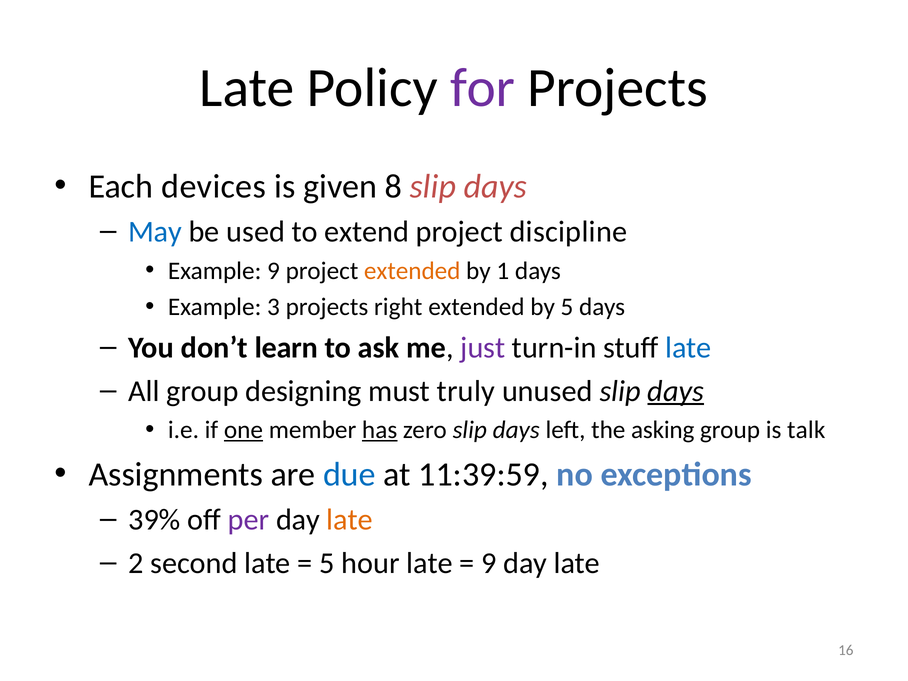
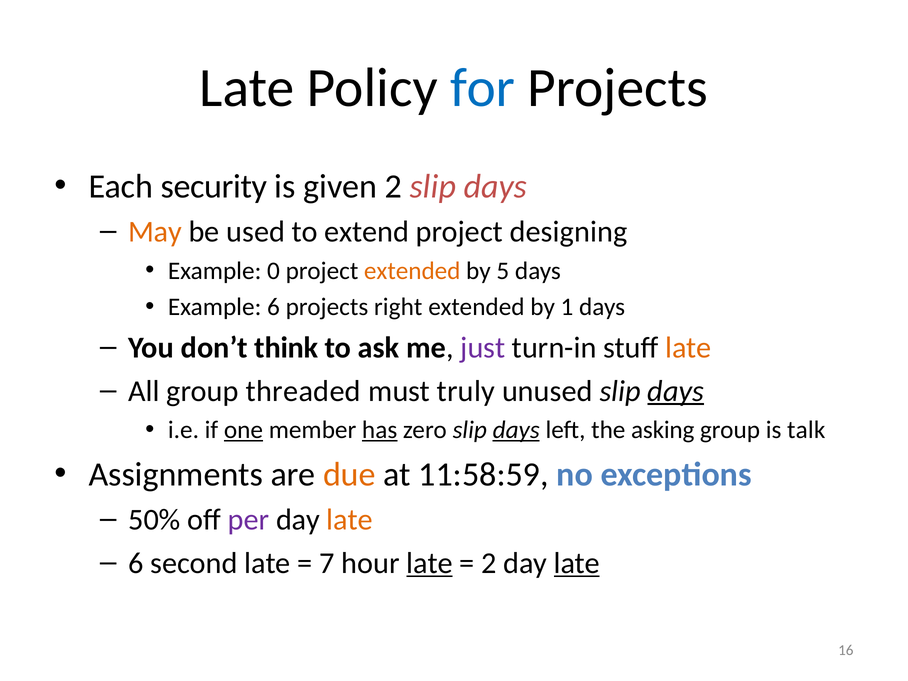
for colour: purple -> blue
devices: devices -> security
given 8: 8 -> 2
May colour: blue -> orange
discipline: discipline -> designing
Example 9: 9 -> 0
1: 1 -> 5
Example 3: 3 -> 6
by 5: 5 -> 1
learn: learn -> think
late at (688, 348) colour: blue -> orange
designing: designing -> threaded
days at (516, 430) underline: none -> present
due colour: blue -> orange
11:39:59: 11:39:59 -> 11:58:59
39%: 39% -> 50%
2 at (136, 563): 2 -> 6
5 at (327, 563): 5 -> 7
late at (430, 563) underline: none -> present
9 at (489, 563): 9 -> 2
late at (577, 563) underline: none -> present
